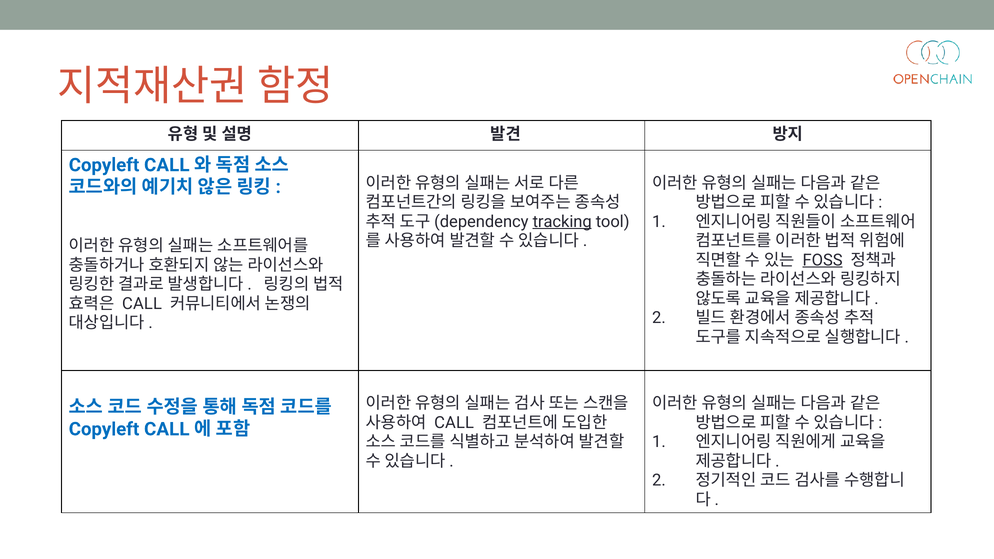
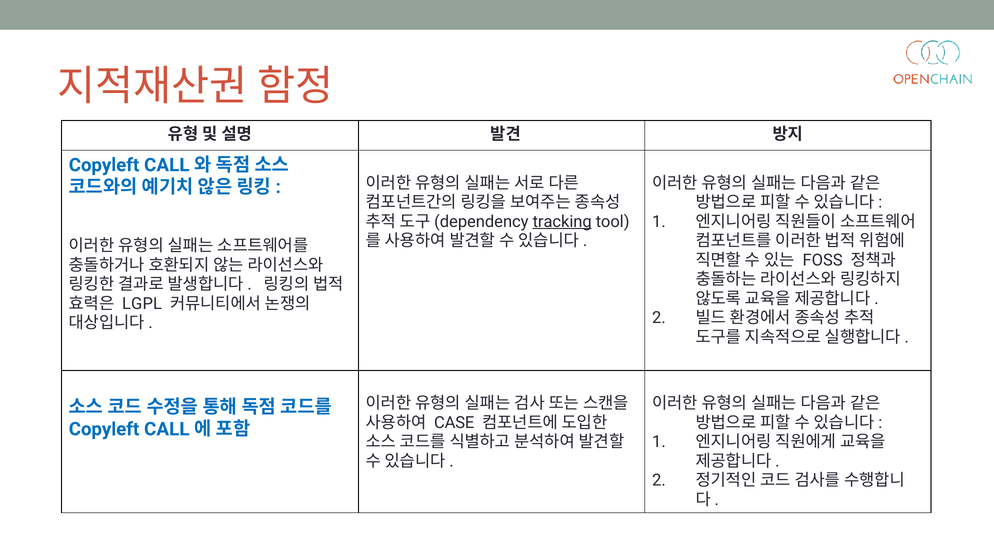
FOSS underline: present -> none
CALL at (142, 304): CALL -> LGPL
CALL at (454, 423): CALL -> CASE
